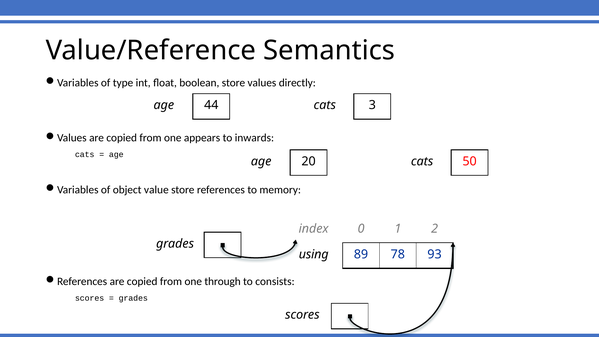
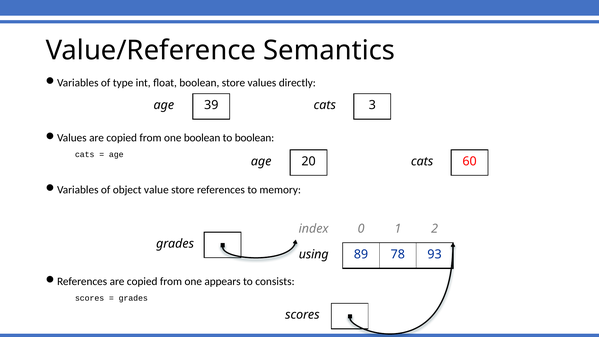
44: 44 -> 39
one appears: appears -> boolean
to inwards: inwards -> boolean
50: 50 -> 60
through: through -> appears
